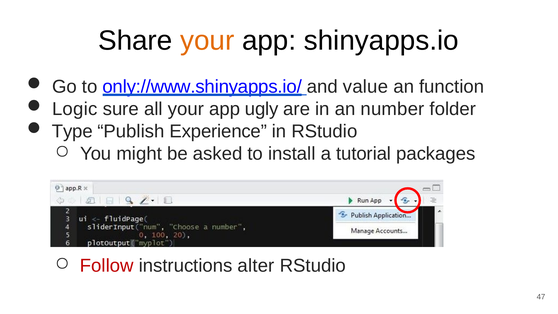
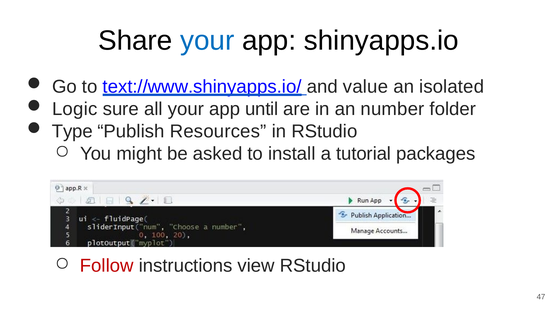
your at (207, 41) colour: orange -> blue
only://www.shinyapps.io/: only://www.shinyapps.io/ -> text://www.shinyapps.io/
function: function -> isolated
ugly: ugly -> until
Experience: Experience -> Resources
alter: alter -> view
